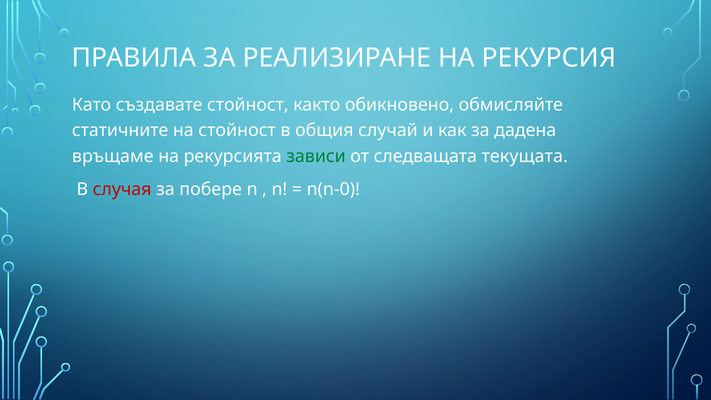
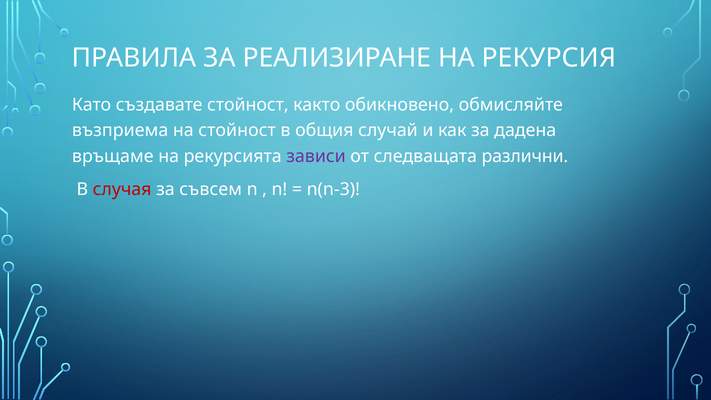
статичните: статичните -> възприема
зависи colour: green -> purple
текущата: текущата -> различни
побере: побере -> съвсем
n(n-0: n(n-0 -> n(n-3
